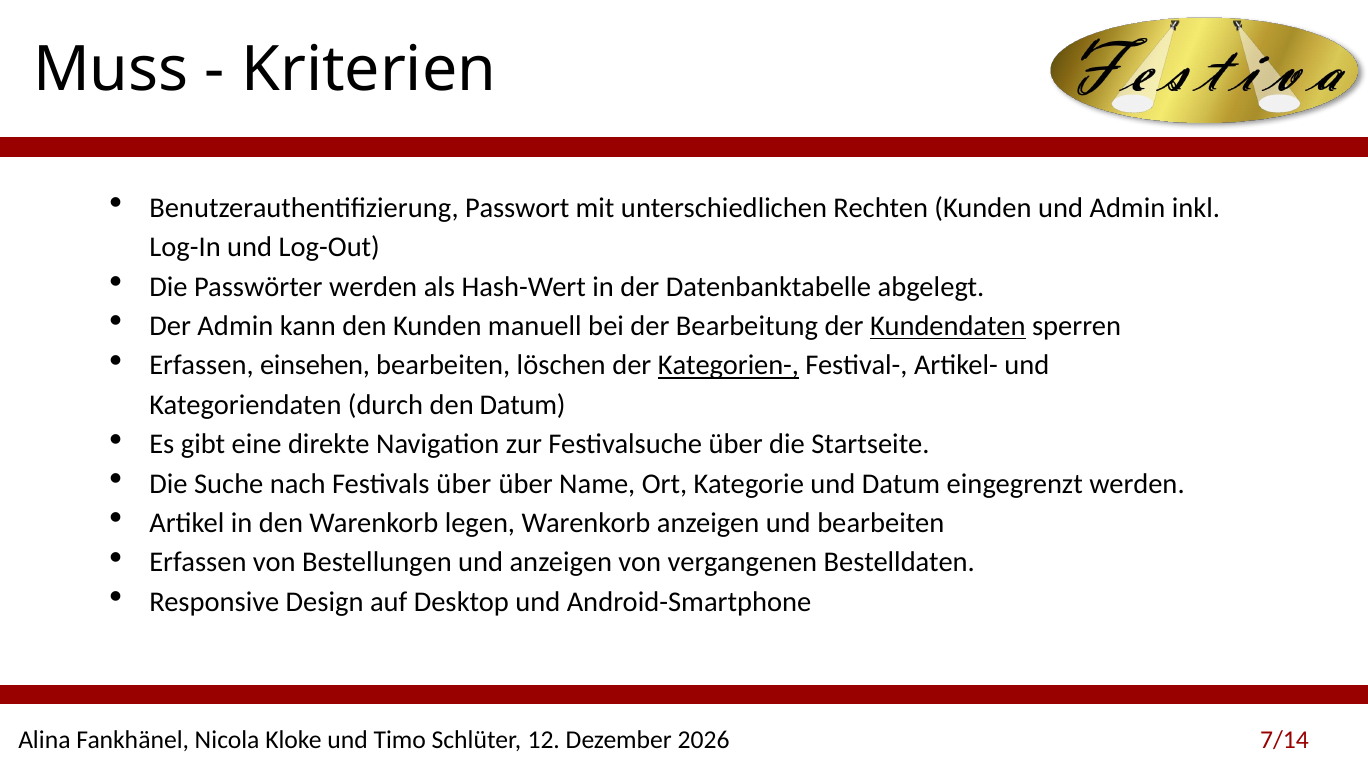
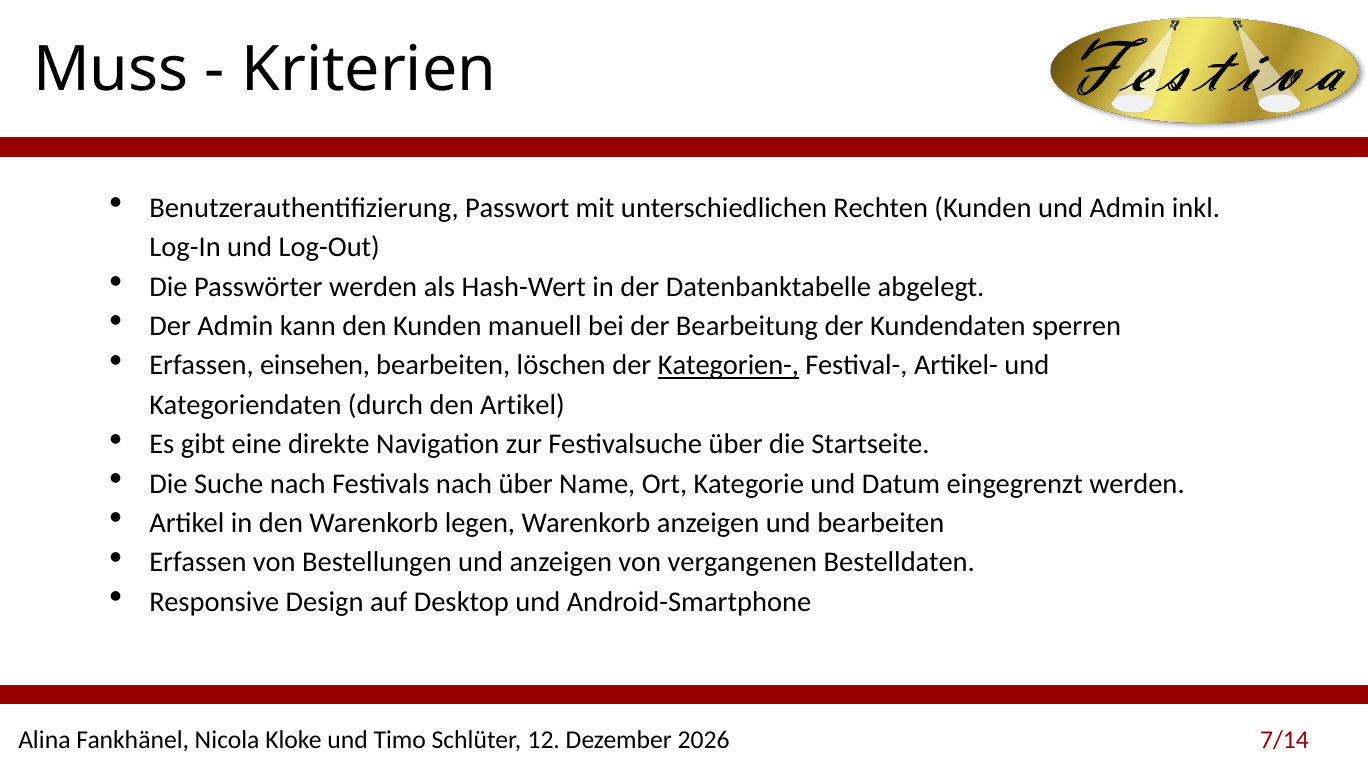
Kundendaten underline: present -> none
den Datum: Datum -> Artikel
Festivals über: über -> nach
